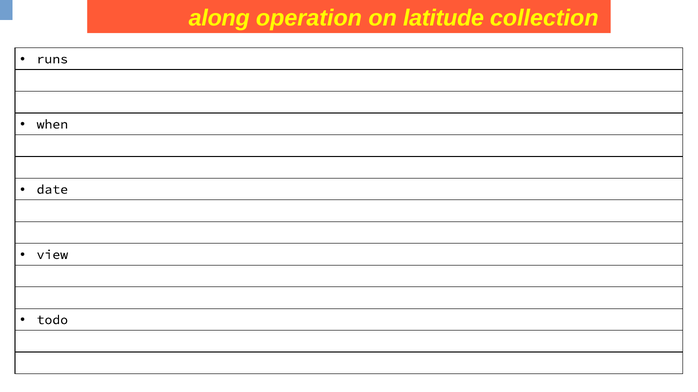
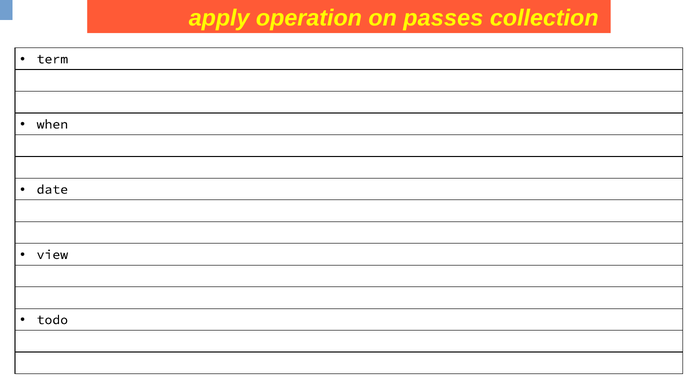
along: along -> apply
latitude: latitude -> passes
runs: runs -> term
